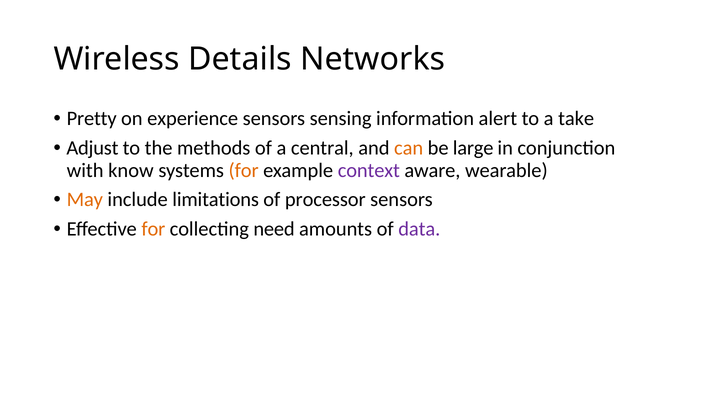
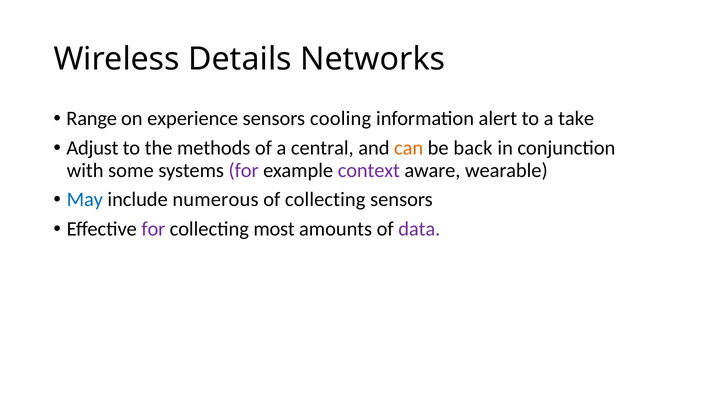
Pretty: Pretty -> Range
sensing: sensing -> cooling
large: large -> back
know: know -> some
for at (244, 170) colour: orange -> purple
May colour: orange -> blue
limitations: limitations -> numerous
of processor: processor -> collecting
for at (153, 229) colour: orange -> purple
need: need -> most
